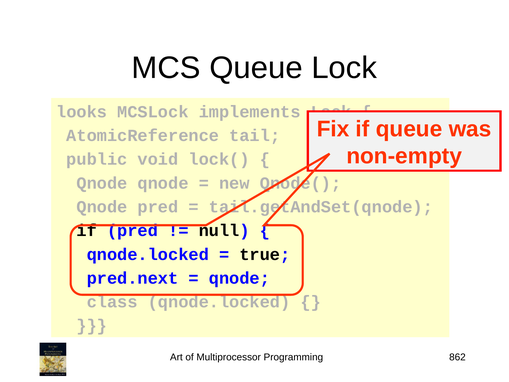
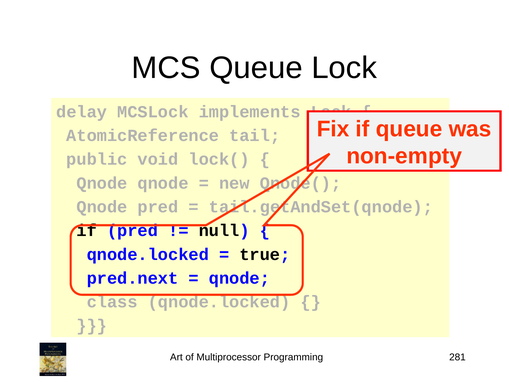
looks: looks -> delay
862: 862 -> 281
